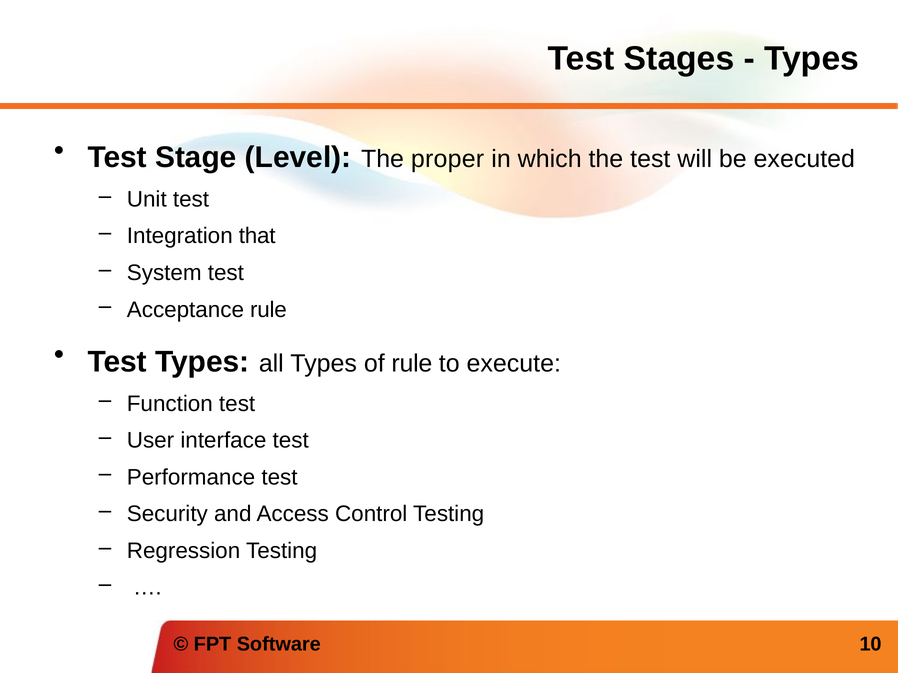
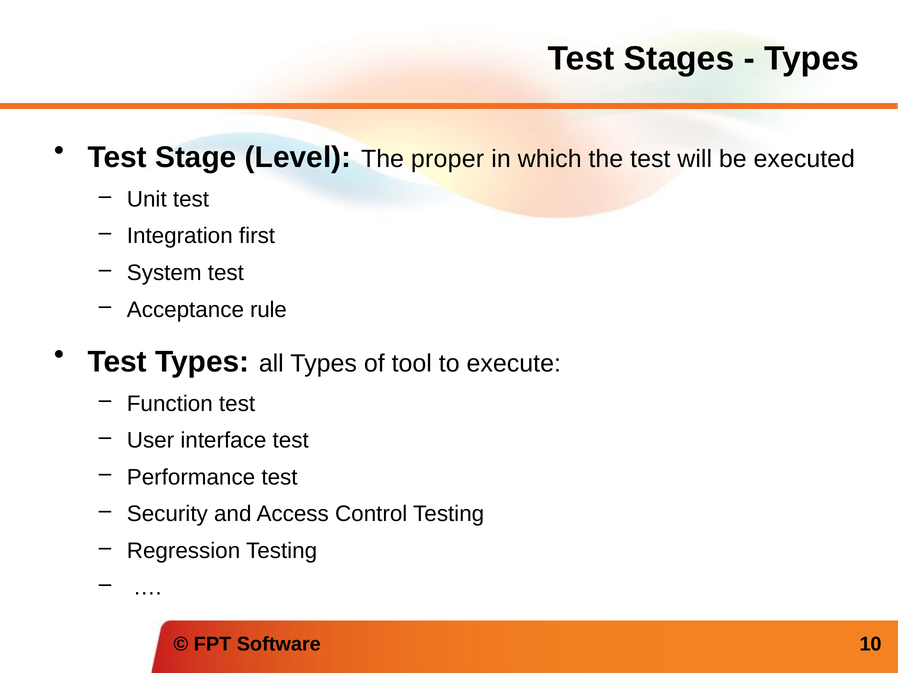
that: that -> first
of rule: rule -> tool
